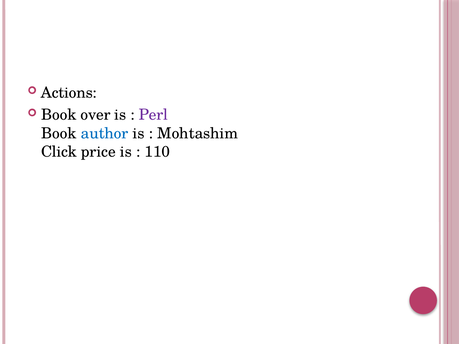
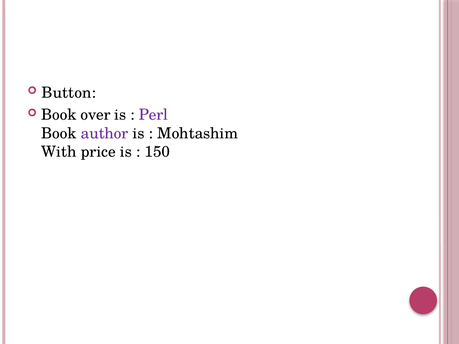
Actions: Actions -> Button
author colour: blue -> purple
Click: Click -> With
110: 110 -> 150
